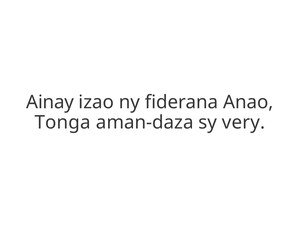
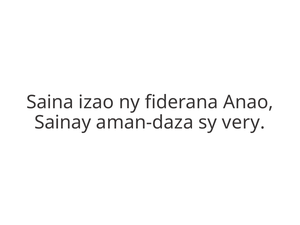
Ainay: Ainay -> Saina
Tonga: Tonga -> Sainay
